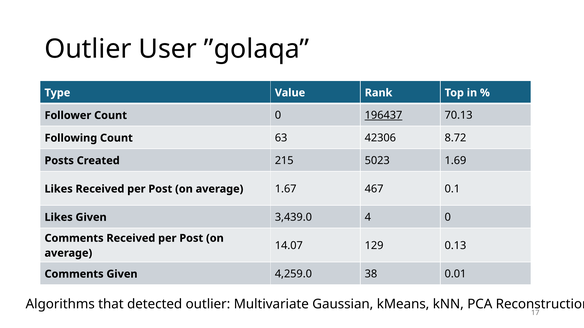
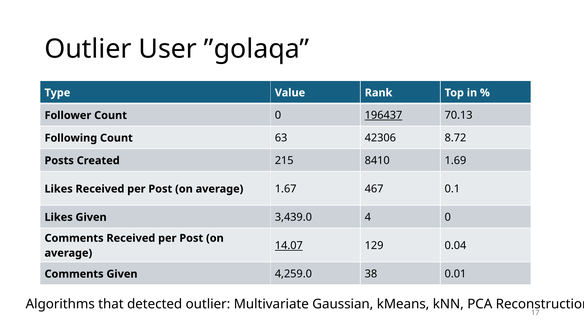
5023: 5023 -> 8410
14.07 underline: none -> present
0.13: 0.13 -> 0.04
